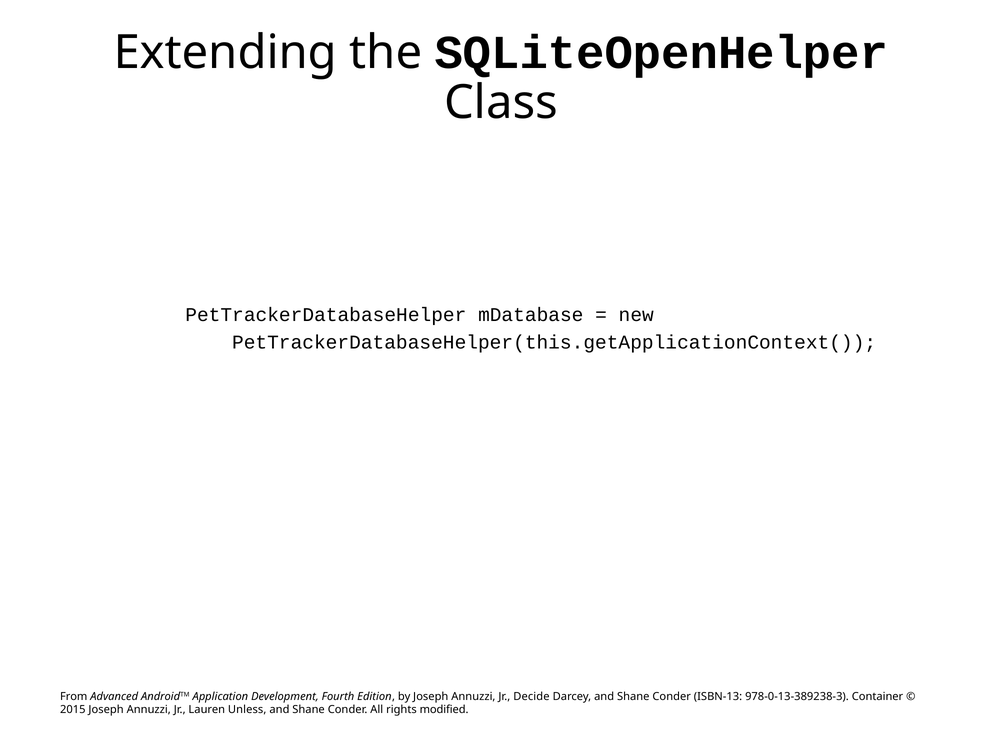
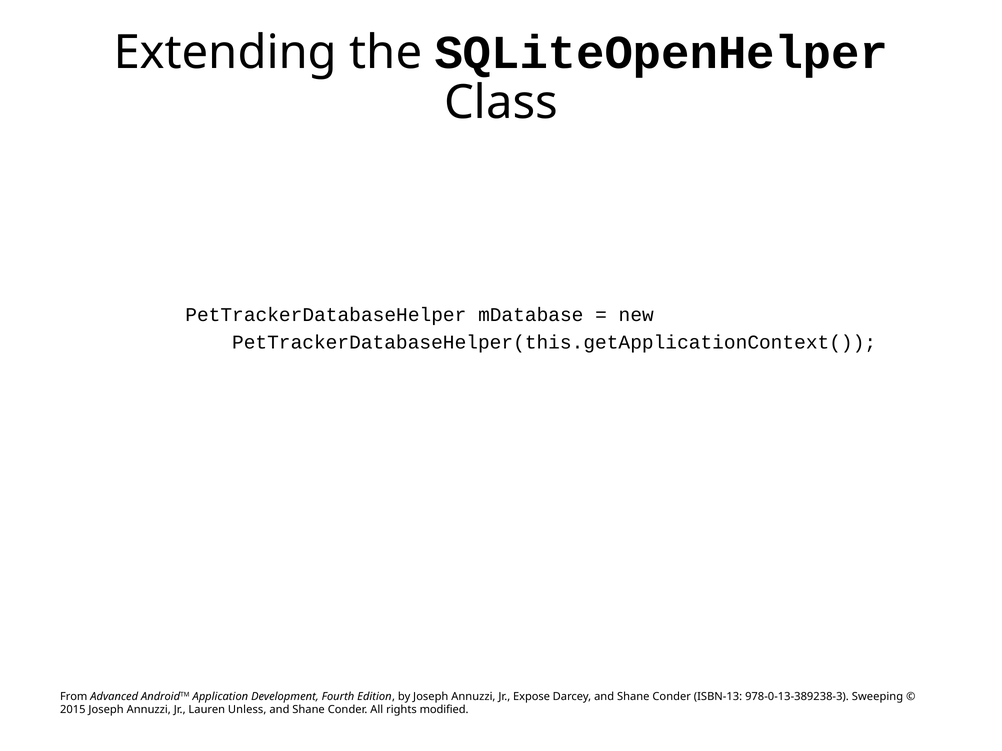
Decide: Decide -> Expose
Container: Container -> Sweeping
